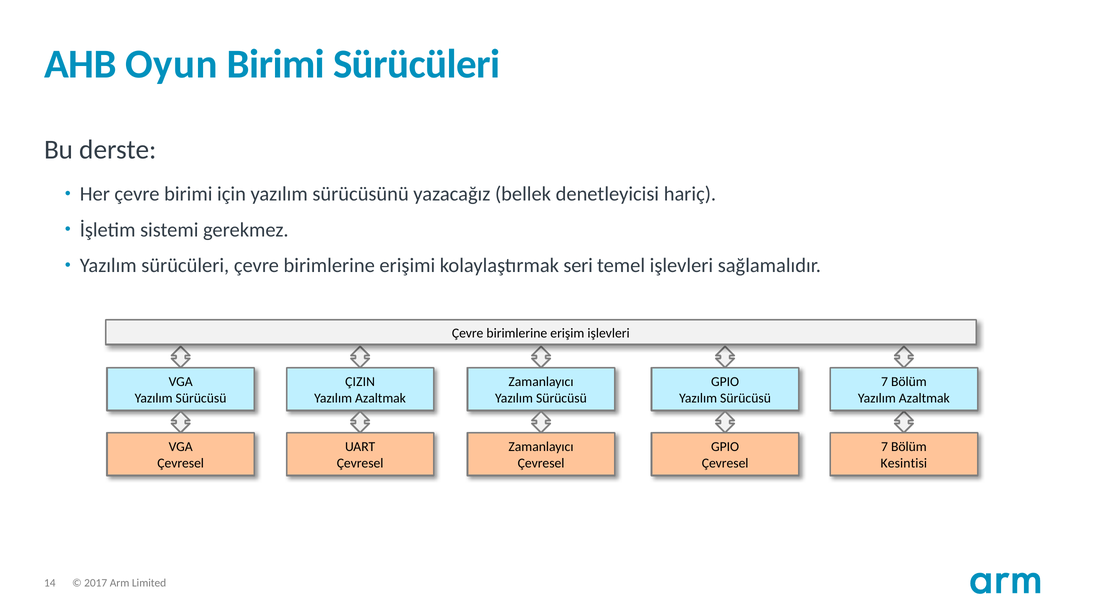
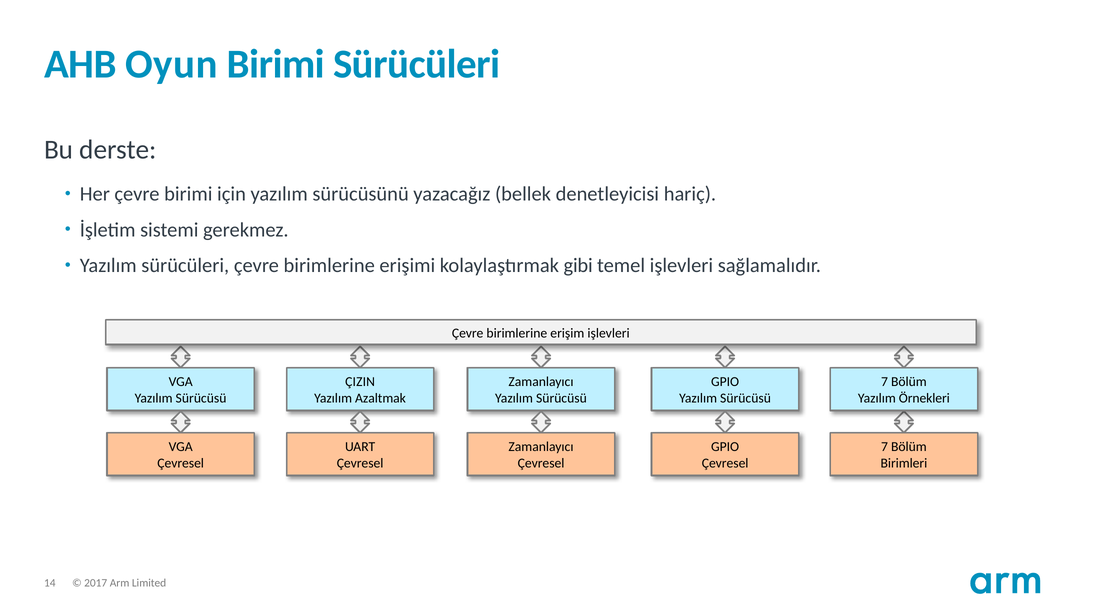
seri: seri -> gibi
Azaltmak at (924, 398): Azaltmak -> Örnekleri
Kesintisi: Kesintisi -> Birimleri
